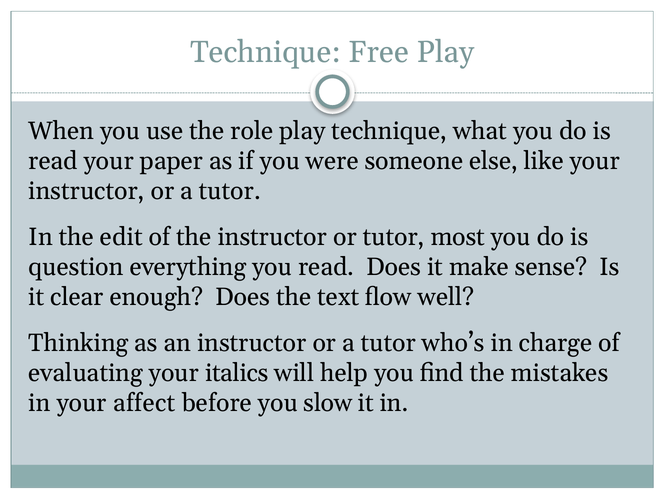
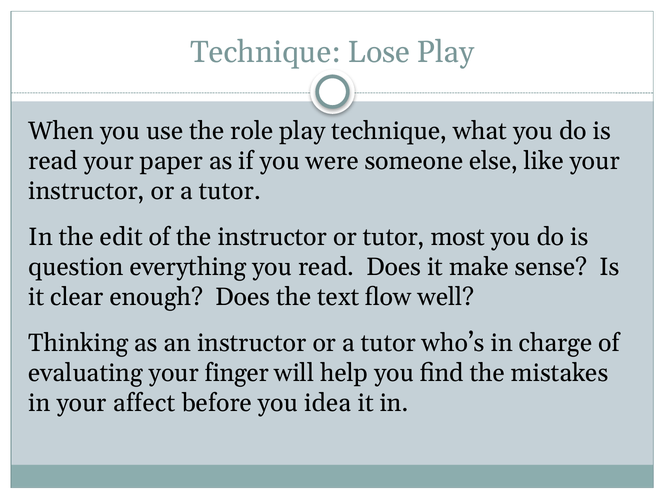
Free: Free -> Lose
italics: italics -> finger
slow: slow -> idea
